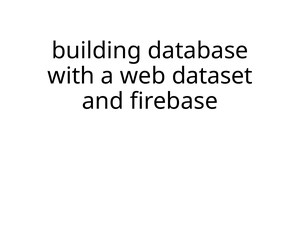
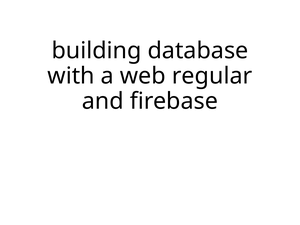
dataset: dataset -> regular
